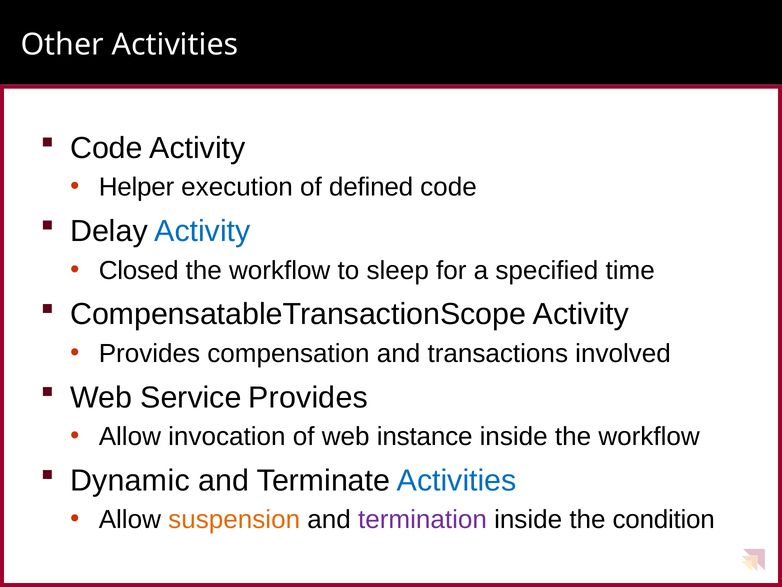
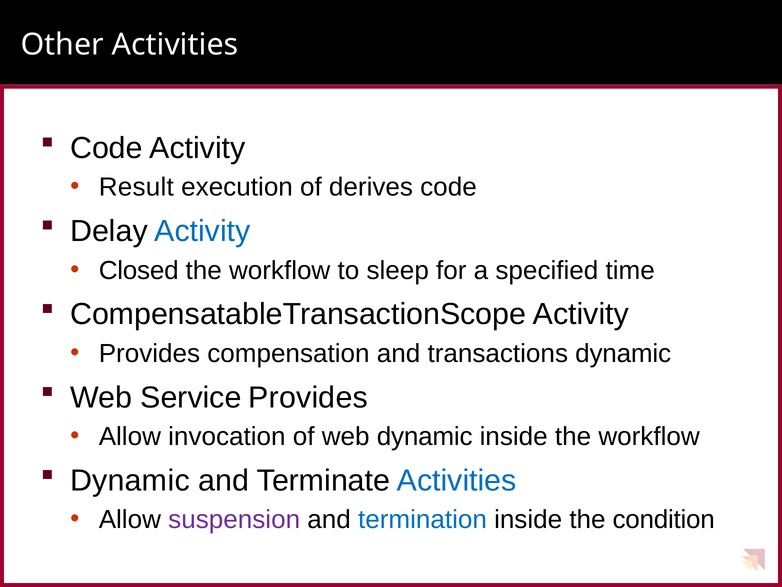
Helper: Helper -> Result
defined: defined -> derives
transactions involved: involved -> dynamic
web instance: instance -> dynamic
suspension colour: orange -> purple
termination colour: purple -> blue
